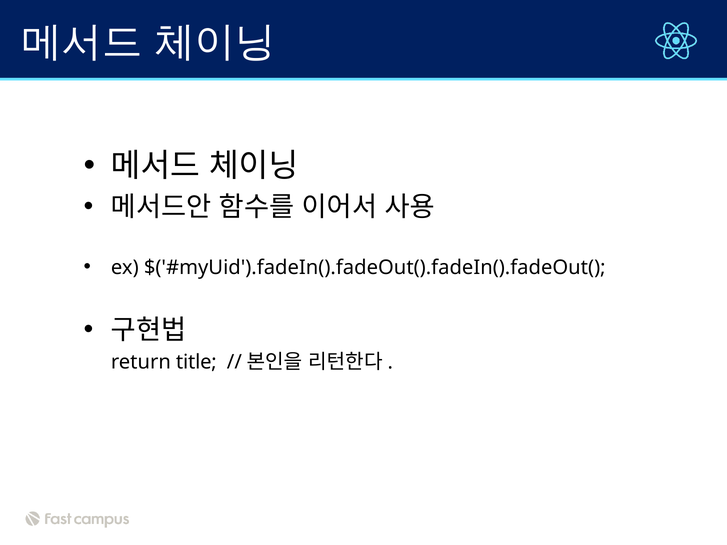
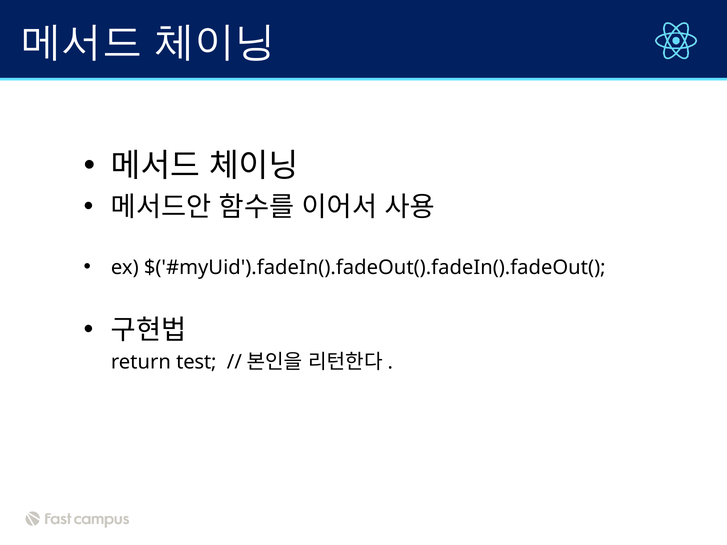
title: title -> test
